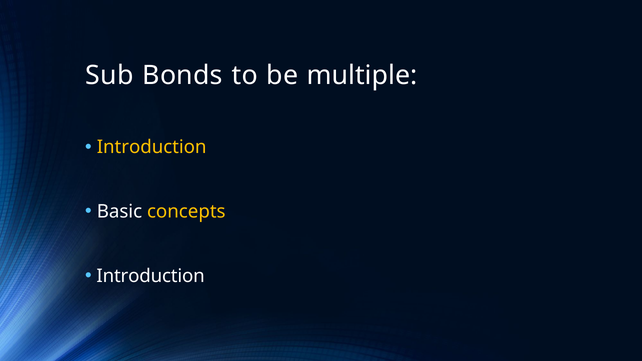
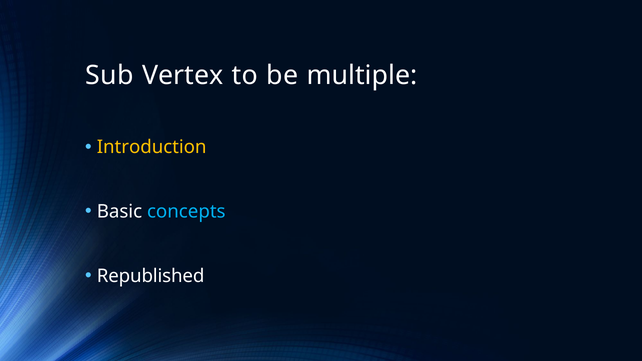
Bonds: Bonds -> Vertex
concepts colour: yellow -> light blue
Introduction at (151, 276): Introduction -> Republished
